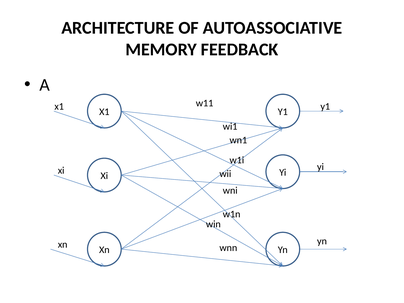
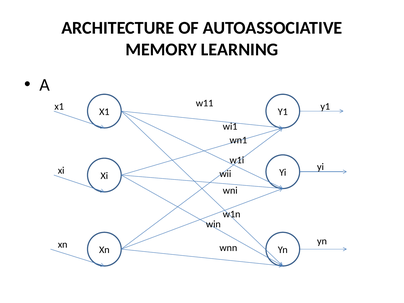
FEEDBACK: FEEDBACK -> LEARNING
